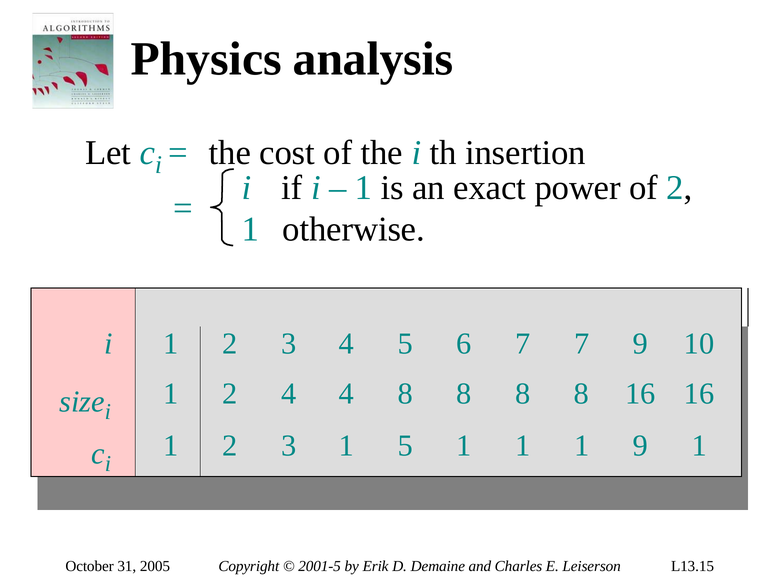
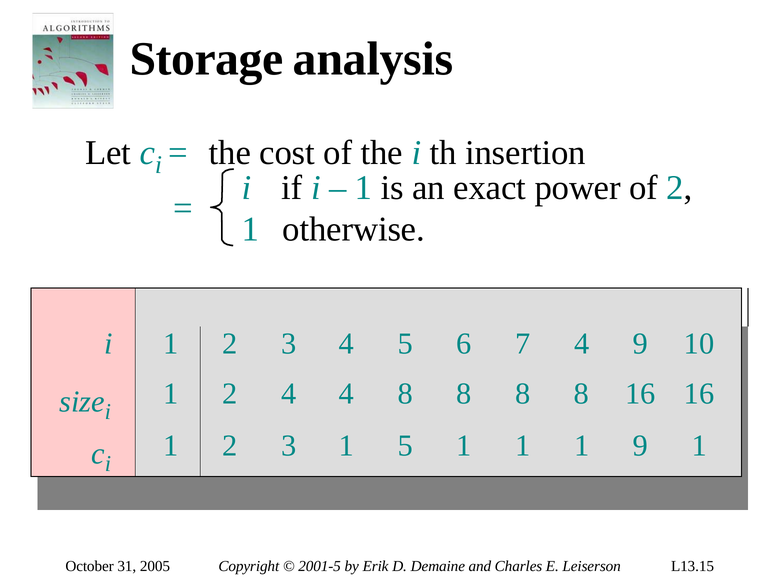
Physics: Physics -> Storage
7 7: 7 -> 4
